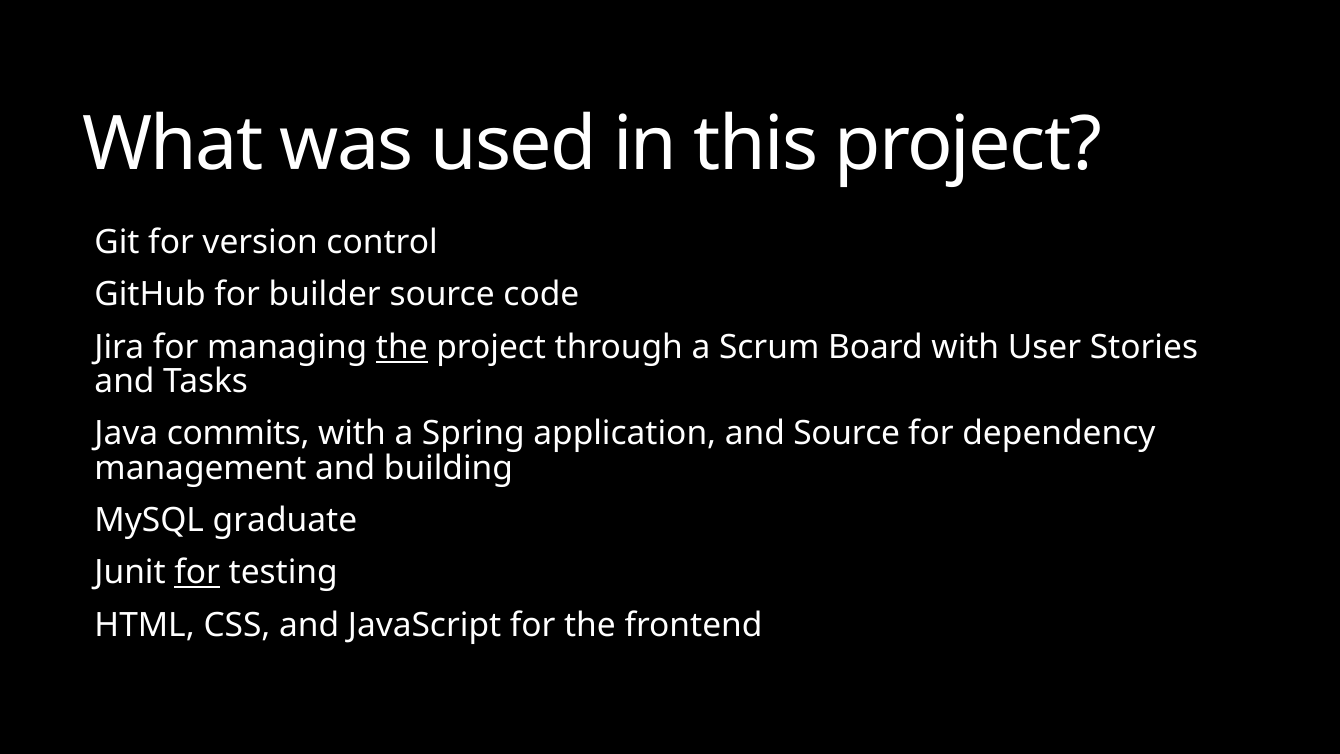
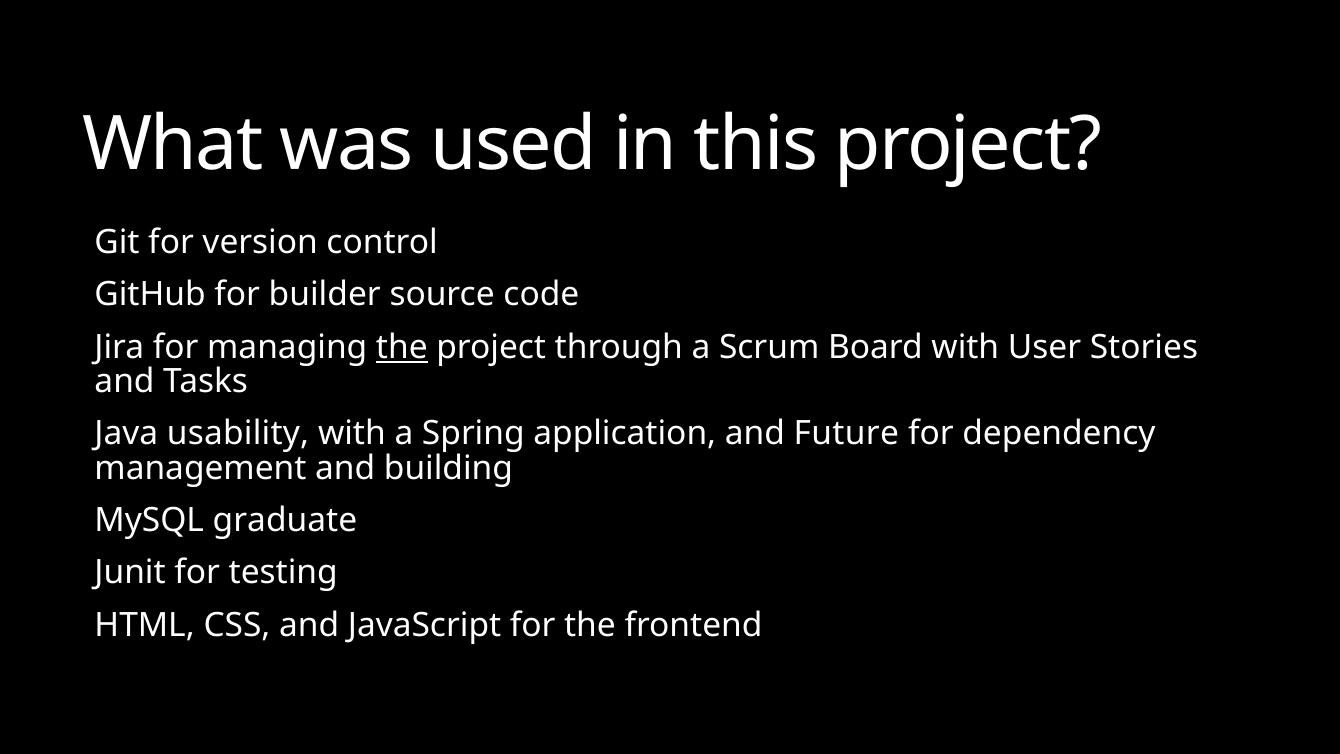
commits: commits -> usability
and Source: Source -> Future
for at (197, 573) underline: present -> none
